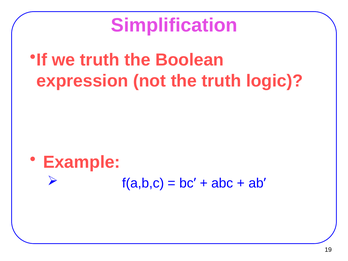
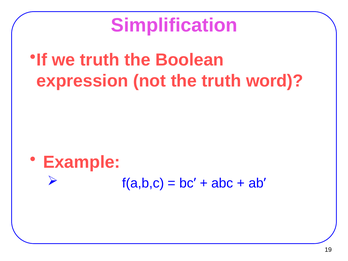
logic: logic -> word
